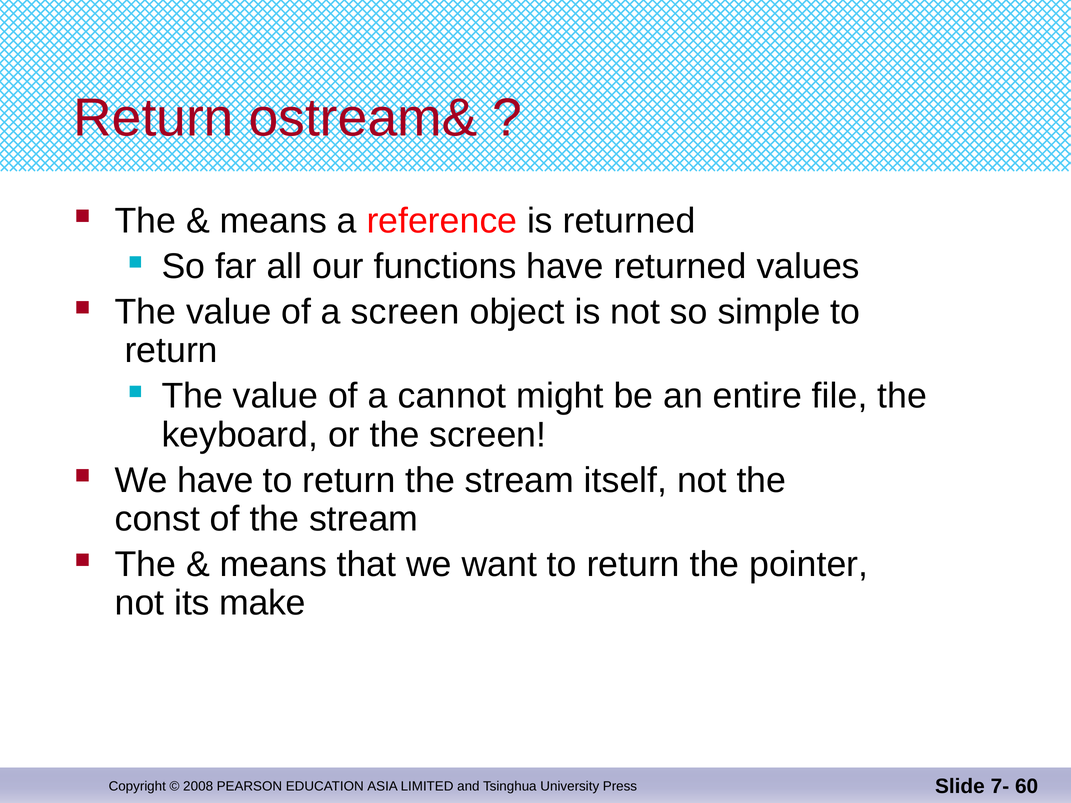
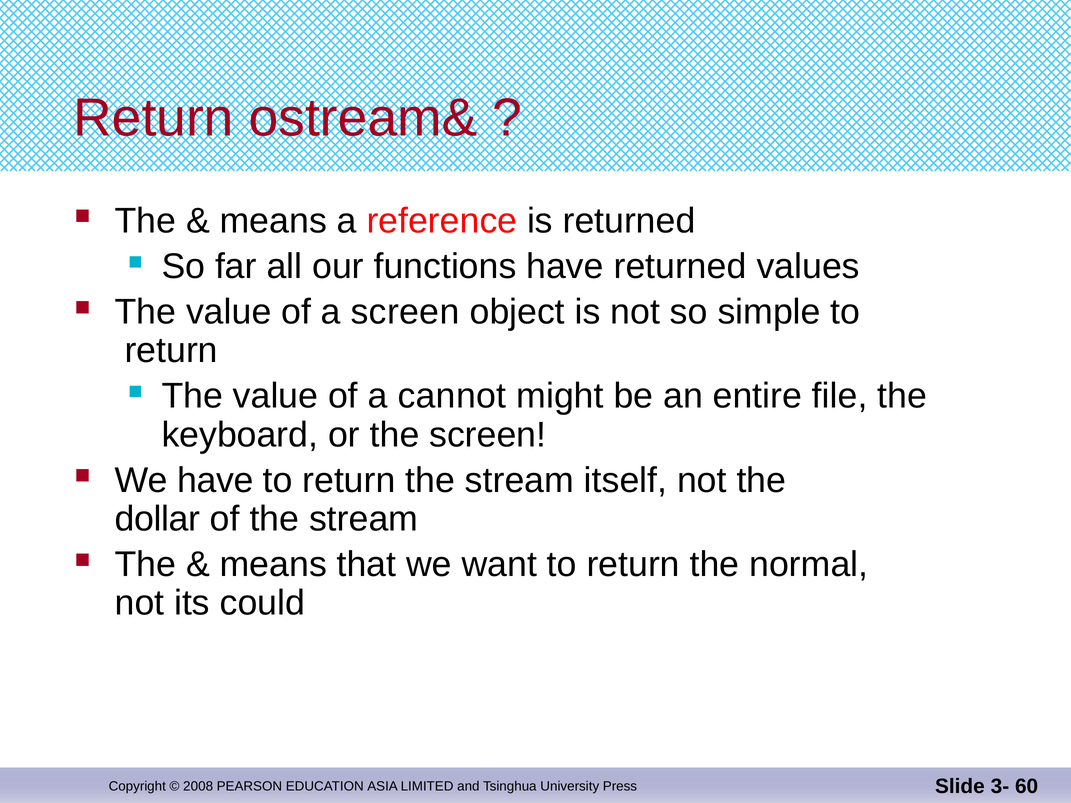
const: const -> dollar
pointer: pointer -> normal
make: make -> could
7-: 7- -> 3-
